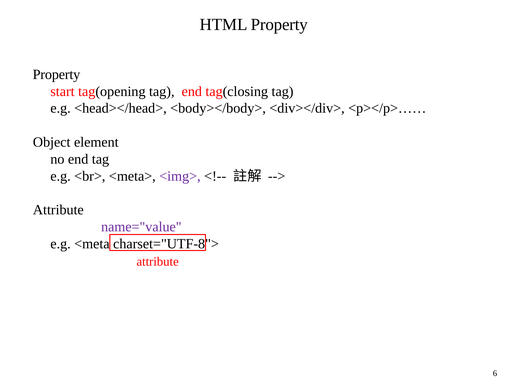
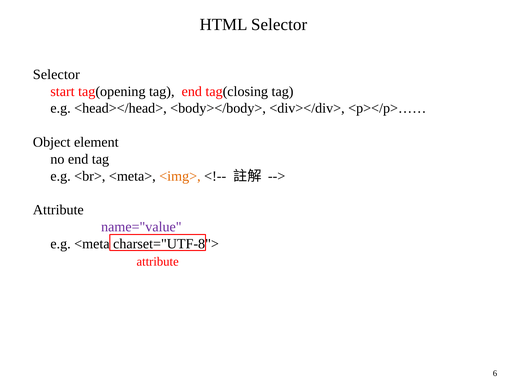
HTML Property: Property -> Selector
Property at (56, 74): Property -> Selector
<img> colour: purple -> orange
